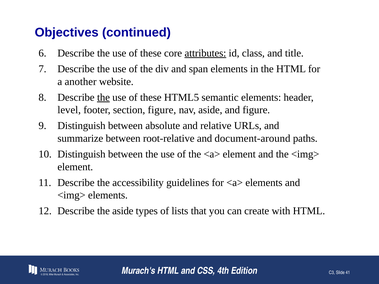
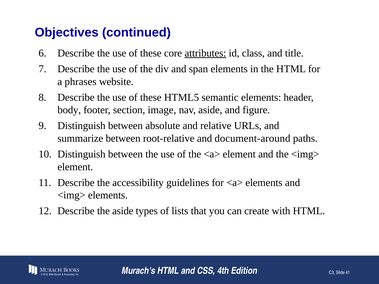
another: another -> phrases
the at (103, 97) underline: present -> none
level: level -> body
section figure: figure -> image
